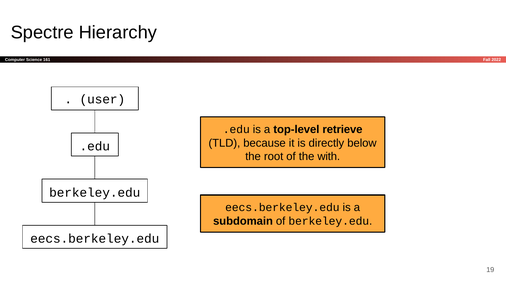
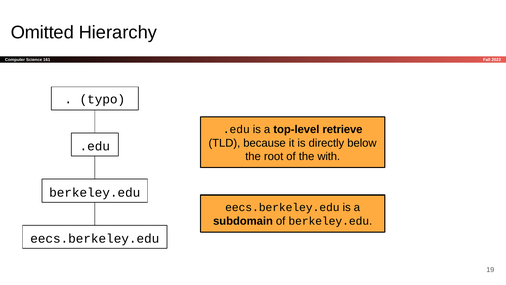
Spectre: Spectre -> Omitted
user: user -> typo
